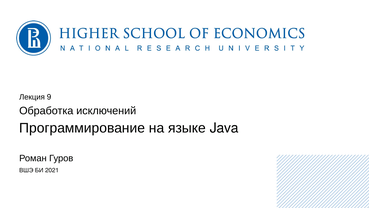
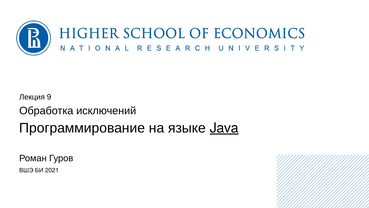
Java underline: none -> present
